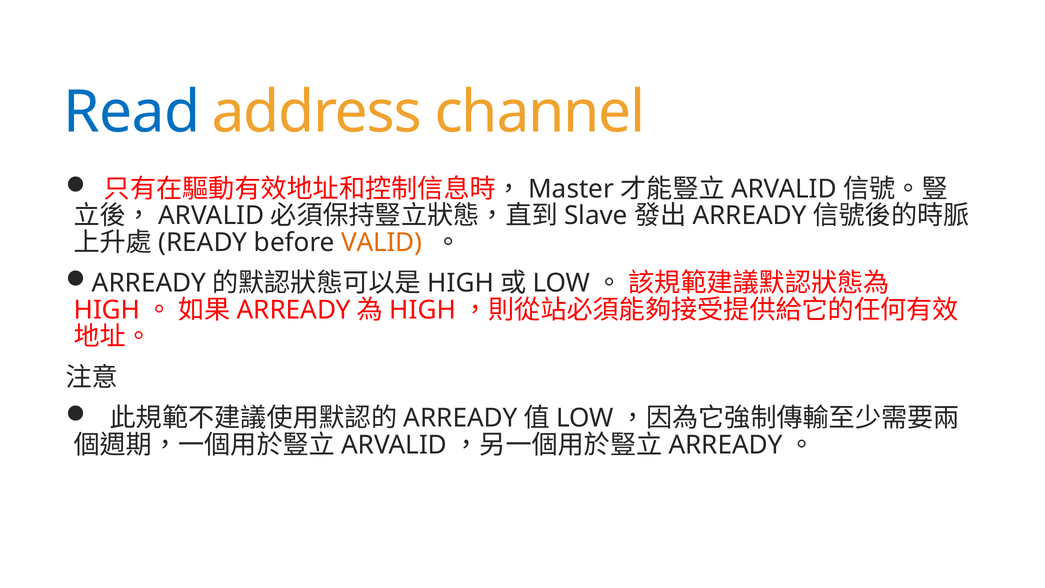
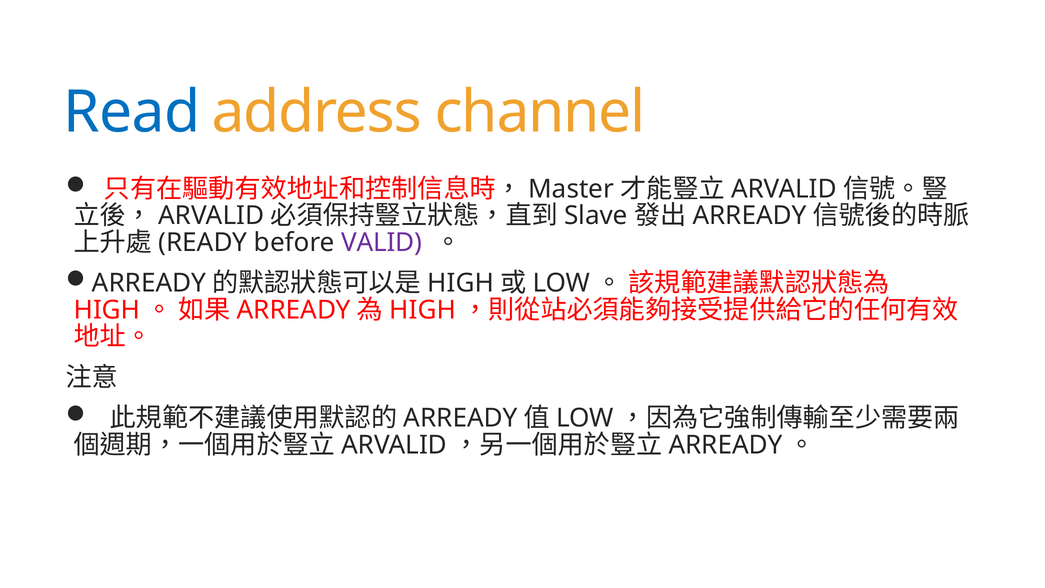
VALID colour: orange -> purple
